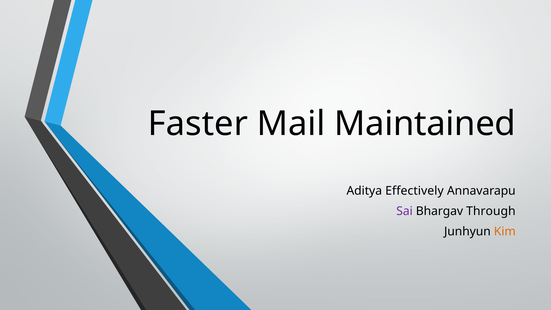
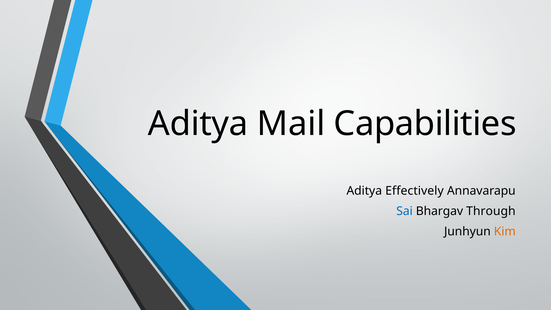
Faster at (198, 124): Faster -> Aditya
Maintained: Maintained -> Capabilities
Sai colour: purple -> blue
